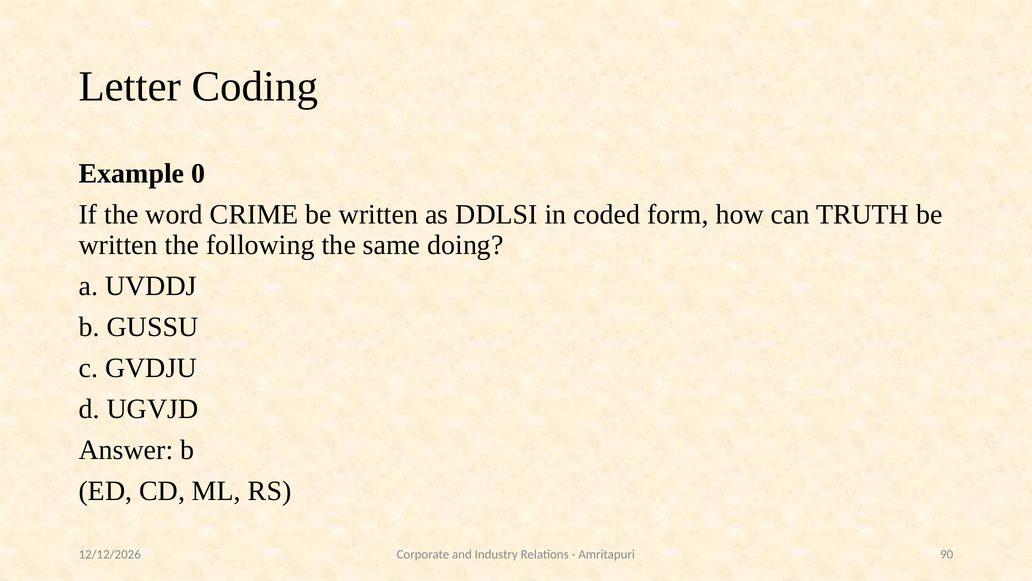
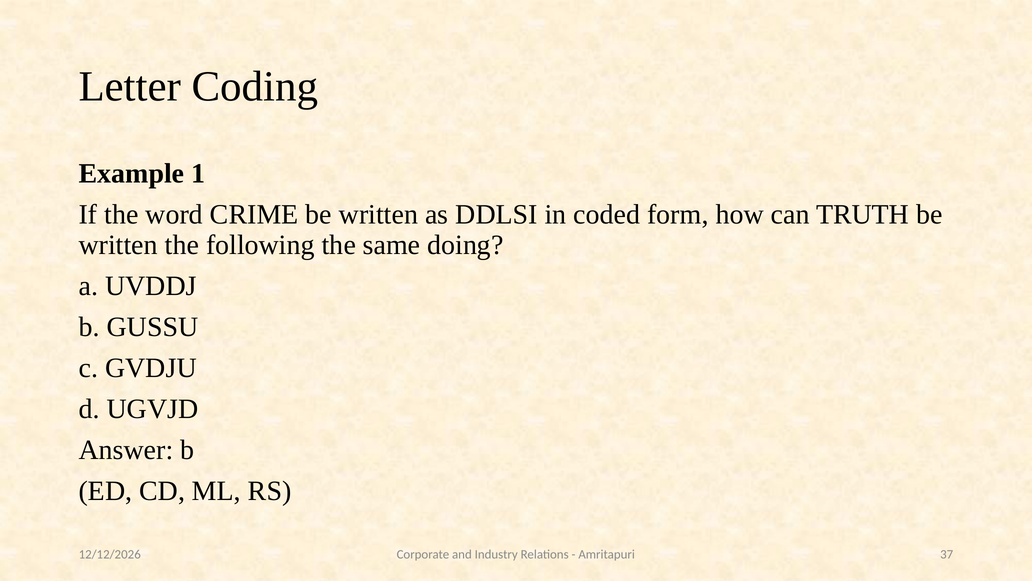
0: 0 -> 1
90: 90 -> 37
